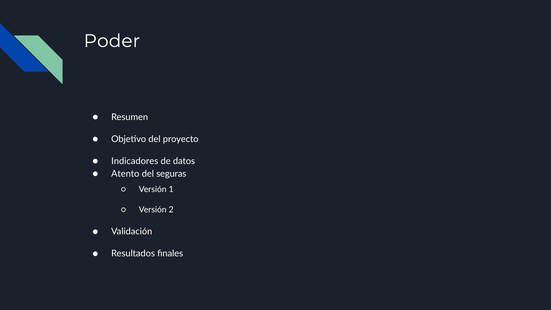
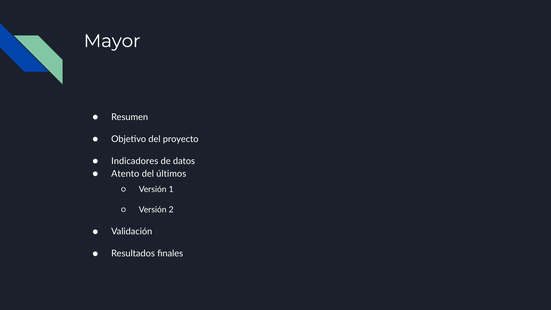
Poder: Poder -> Mayor
seguras: seguras -> últimos
